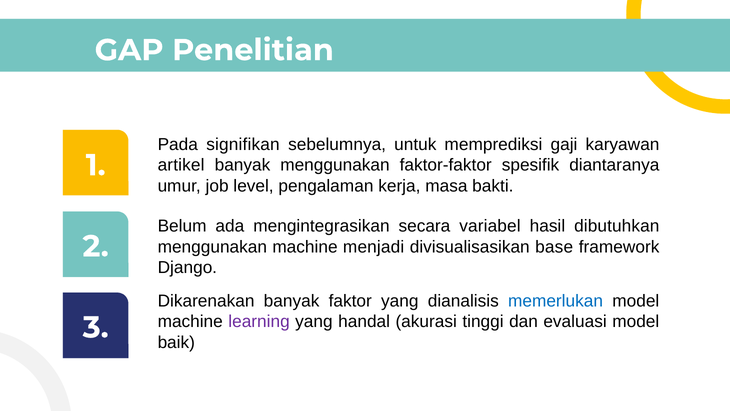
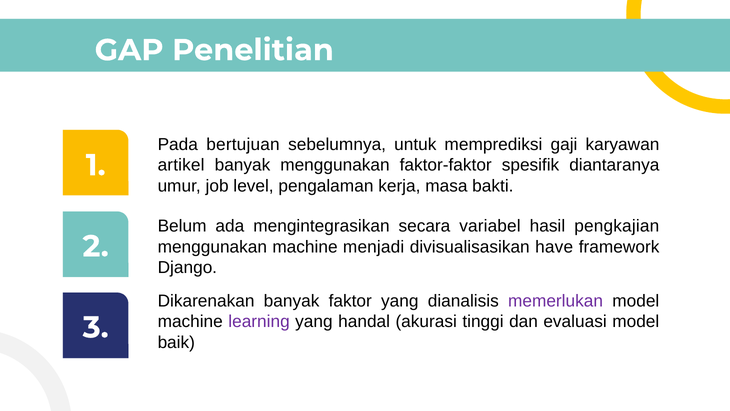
signifikan: signifikan -> bertujuan
dibutuhkan: dibutuhkan -> pengkajian
base: base -> have
memerlukan colour: blue -> purple
